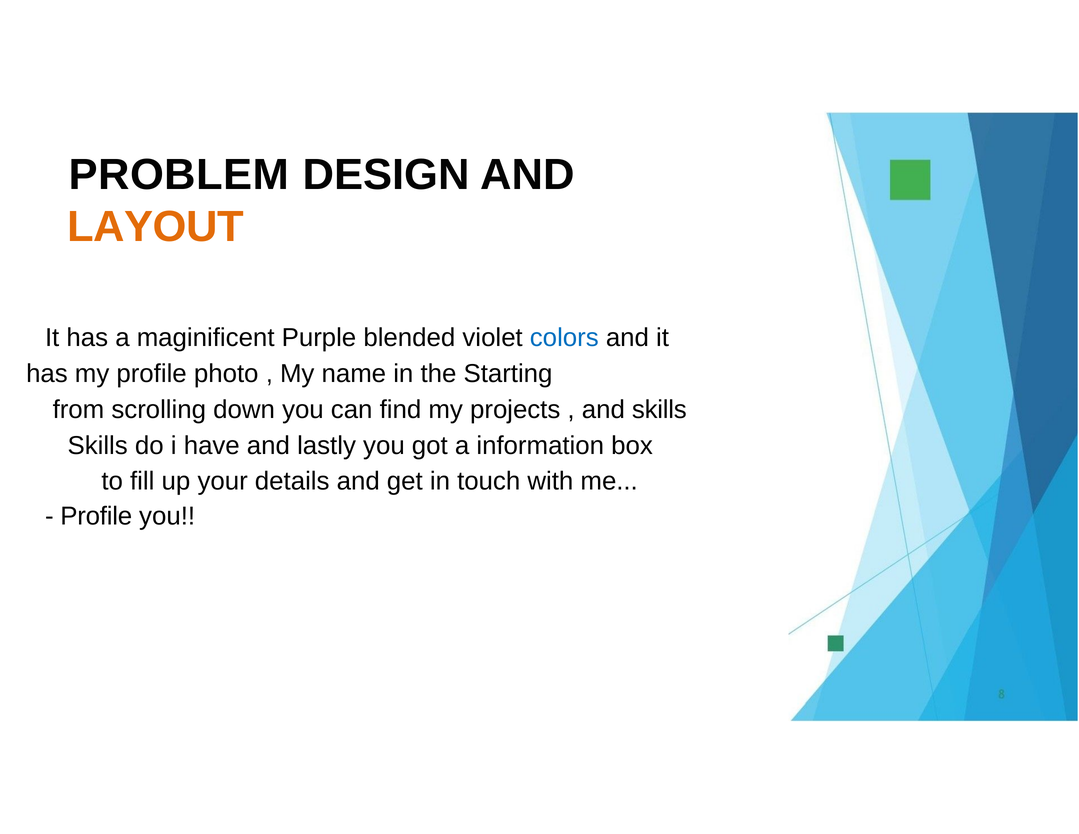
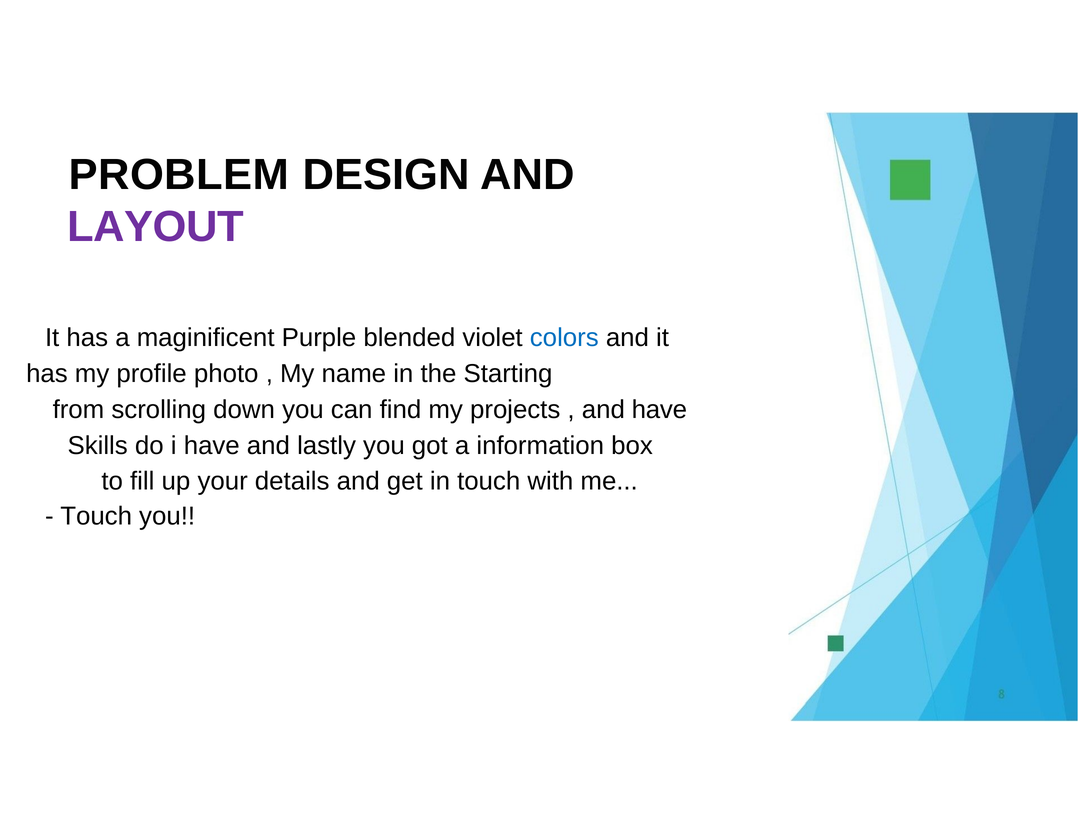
LAYOUT colour: orange -> purple
and skills: skills -> have
Profile at (96, 516): Profile -> Touch
